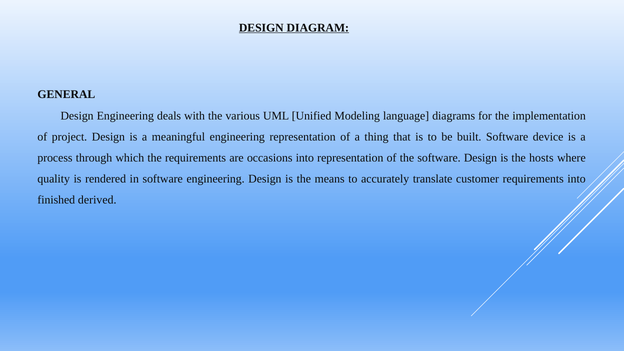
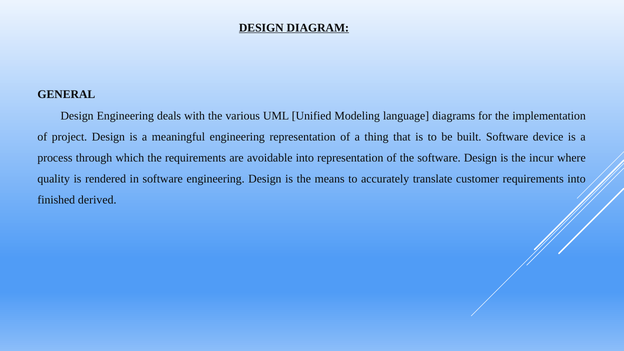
occasions: occasions -> avoidable
hosts: hosts -> incur
